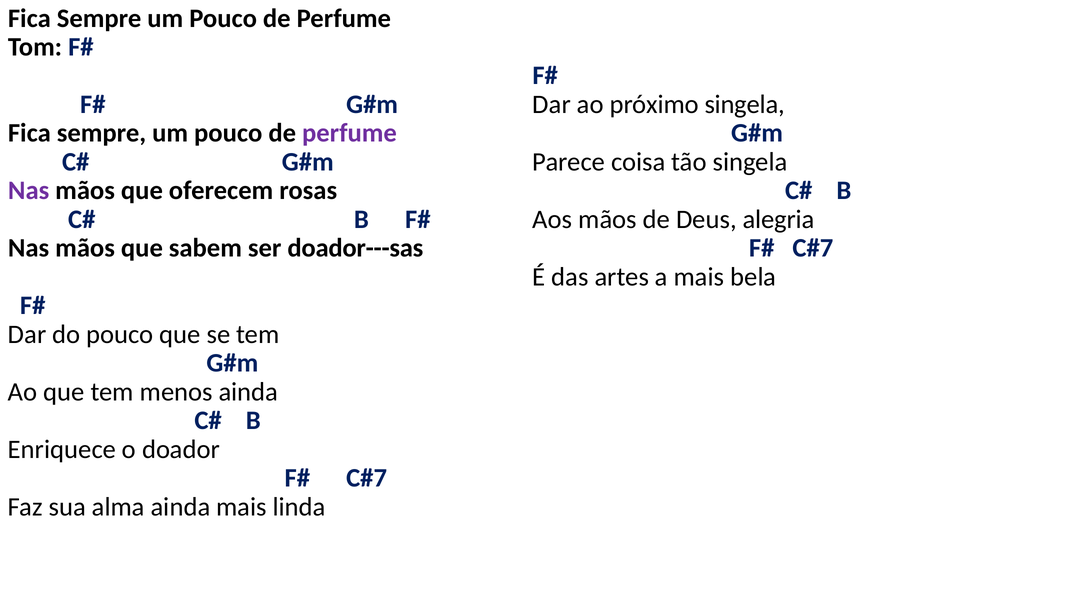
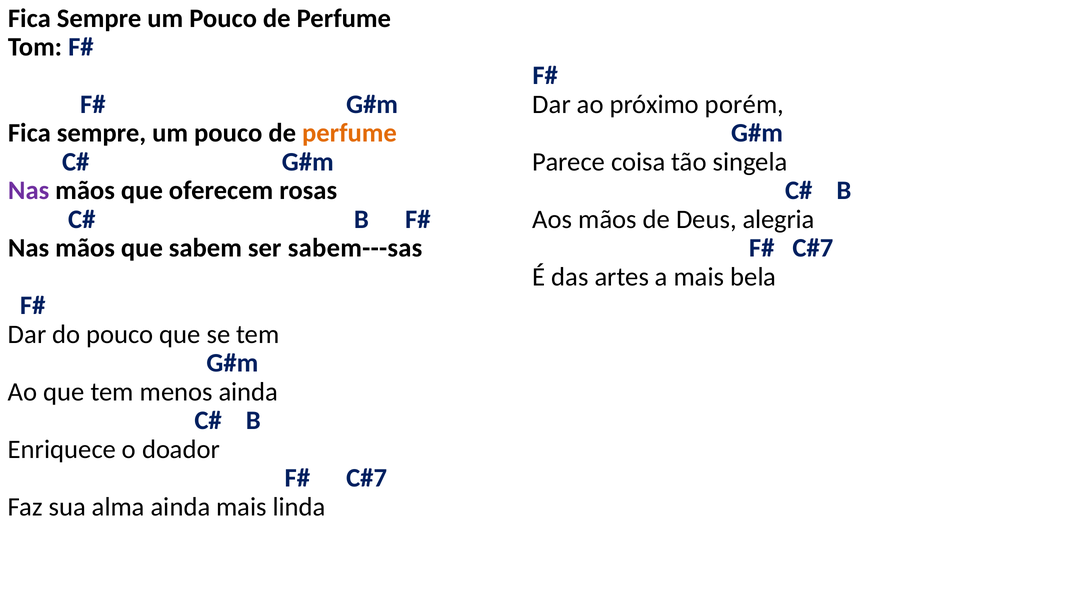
próximo singela: singela -> porém
perfume at (349, 133) colour: purple -> orange
doador---sas: doador---sas -> sabem---sas
